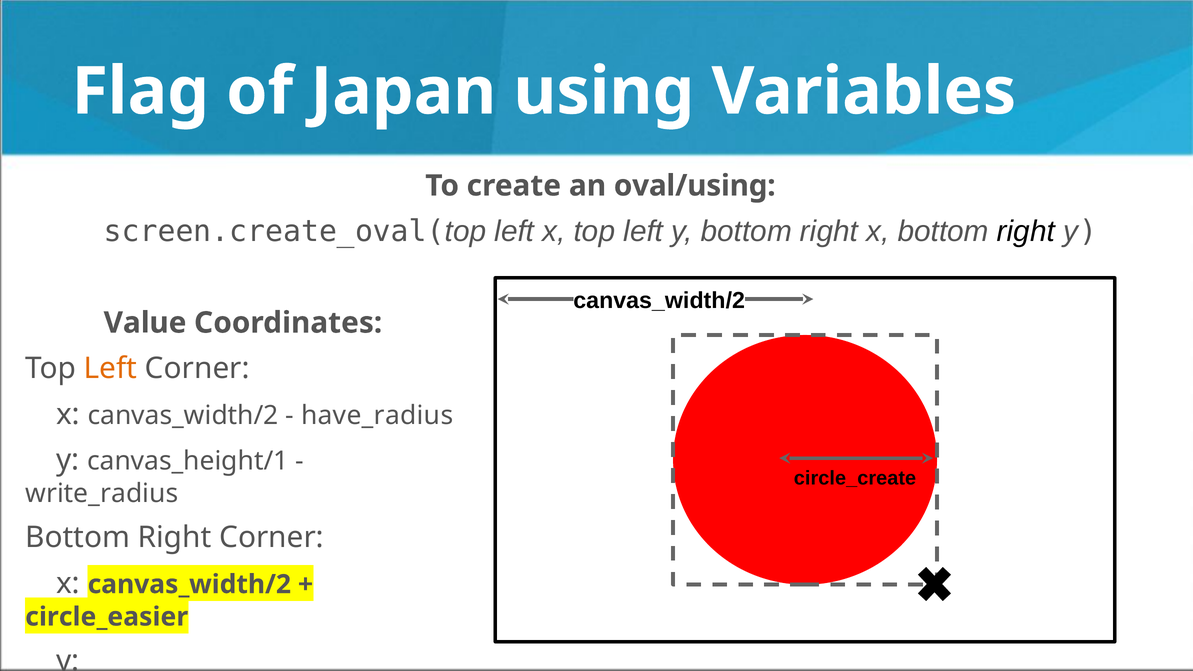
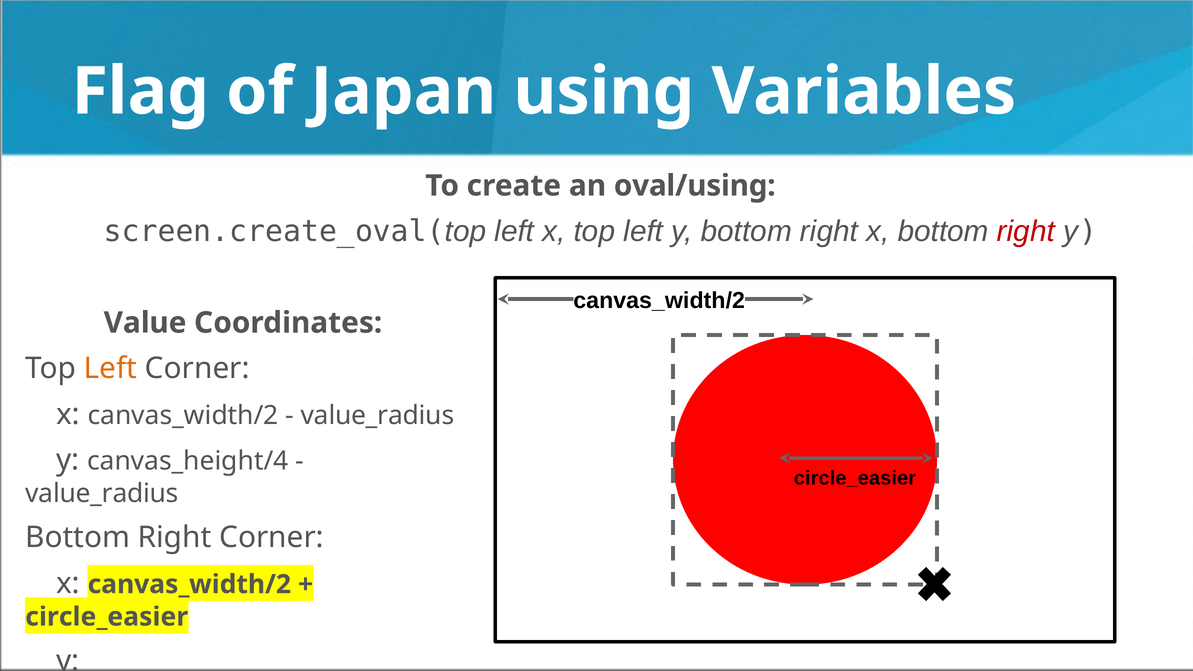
right at (1026, 231) colour: black -> red
have_radius at (377, 415): have_radius -> value_radius
canvas_height/1: canvas_height/1 -> canvas_height/4
circle_create at (855, 478): circle_create -> circle_easier
write_radius at (102, 494): write_radius -> value_radius
